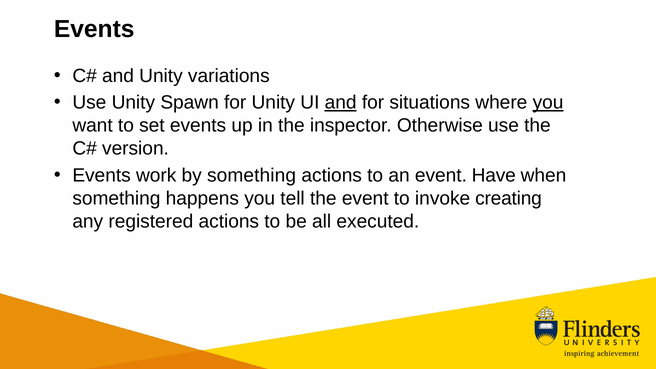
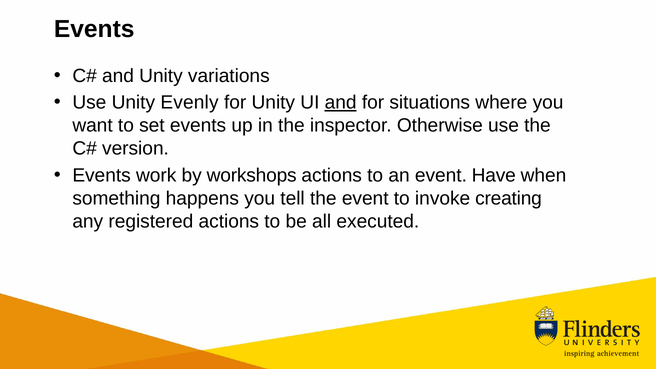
Spawn: Spawn -> Evenly
you at (548, 103) underline: present -> none
by something: something -> workshops
